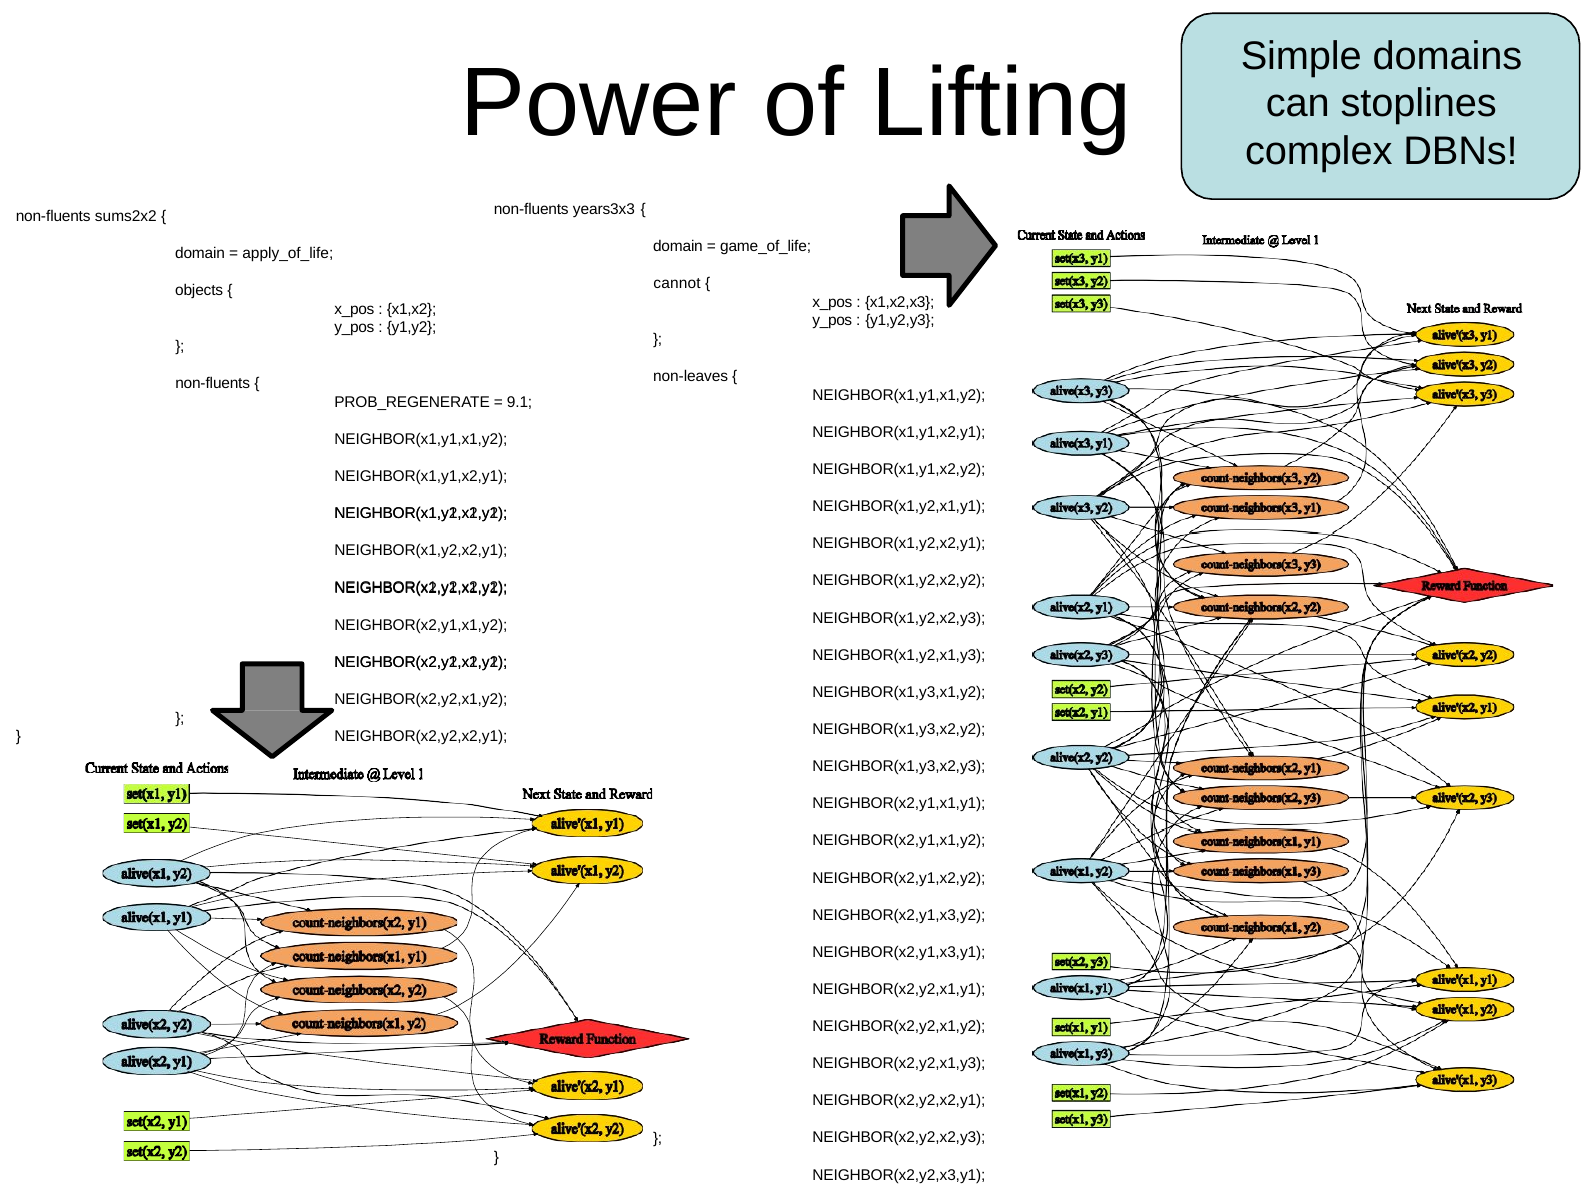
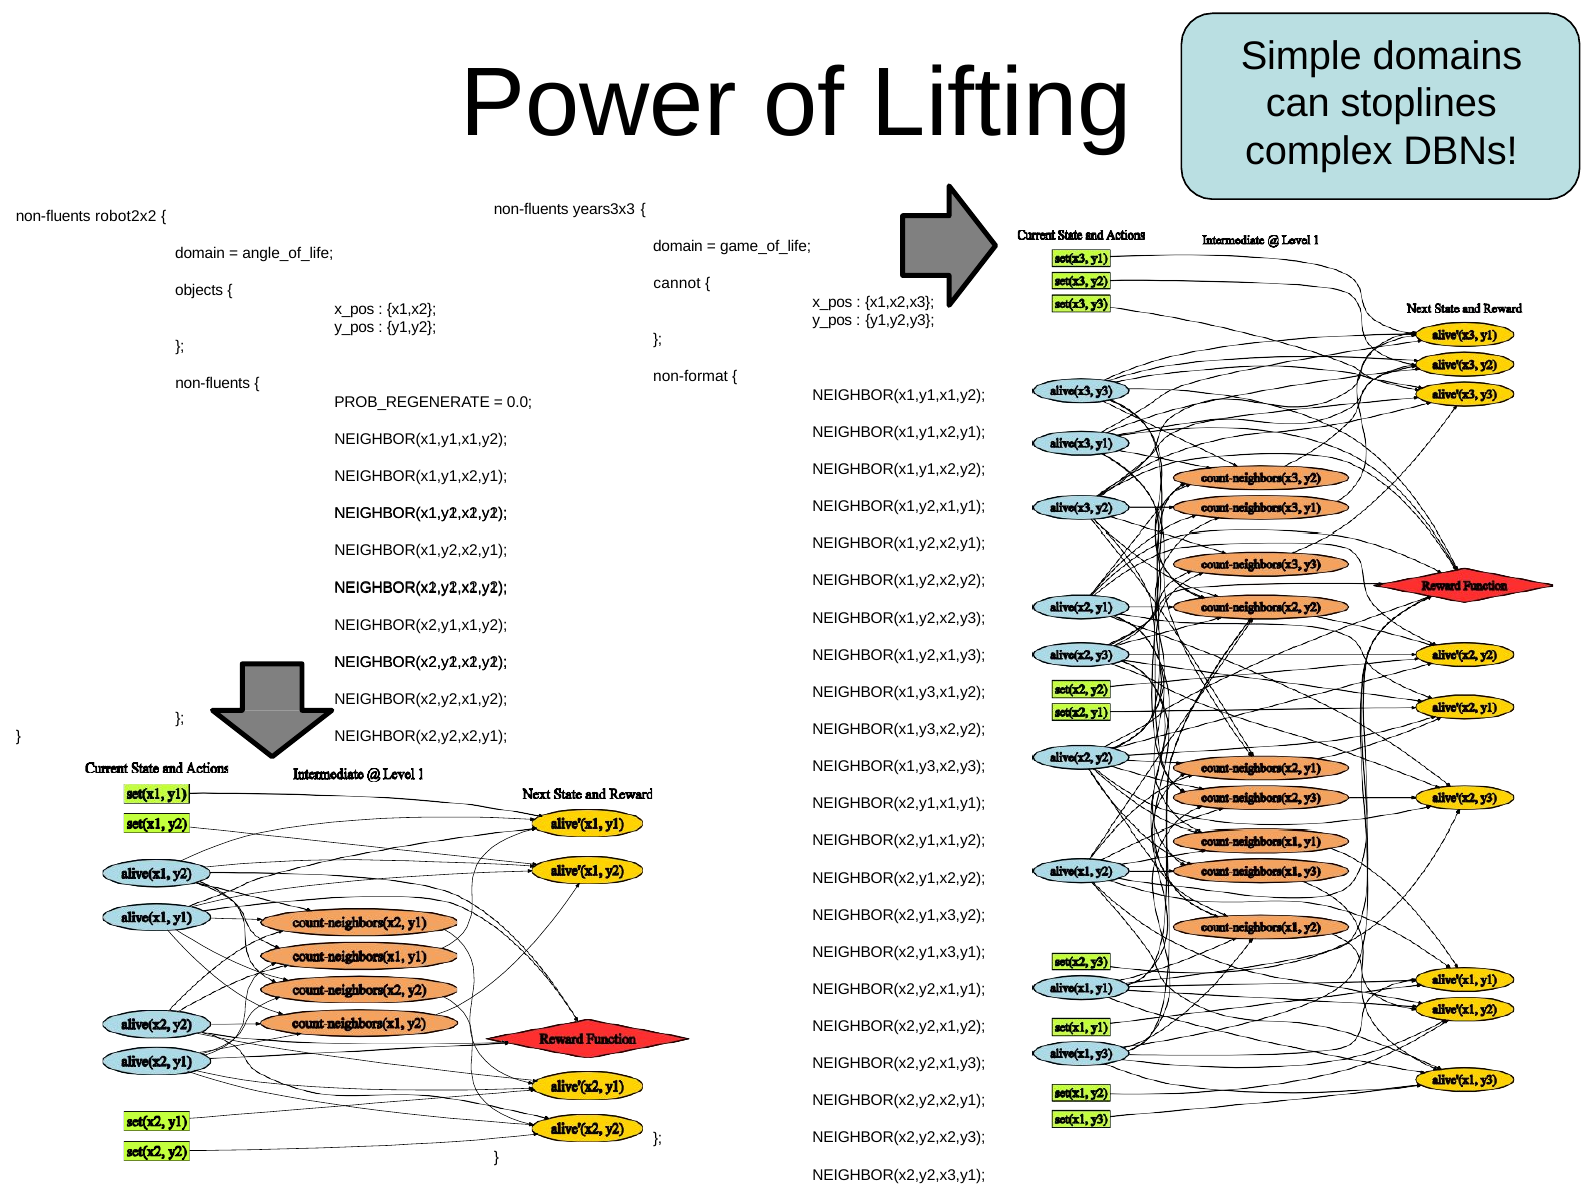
sums2x2: sums2x2 -> robot2x2
apply_of_life: apply_of_life -> angle_of_life
non-leaves: non-leaves -> non-format
9.1: 9.1 -> 0.0
